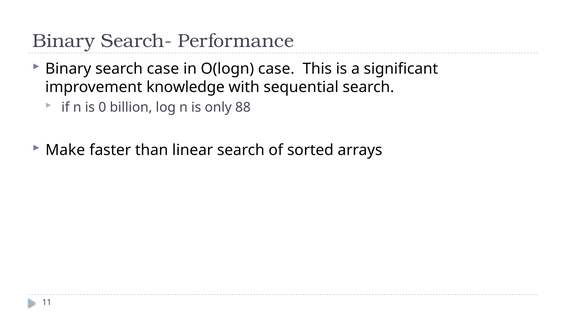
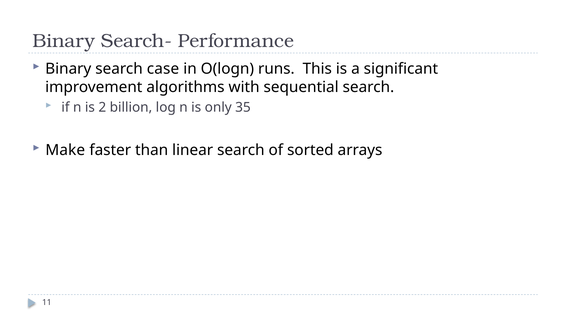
O(logn case: case -> runs
knowledge: knowledge -> algorithms
0: 0 -> 2
88: 88 -> 35
